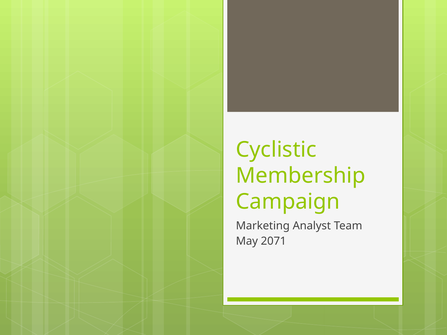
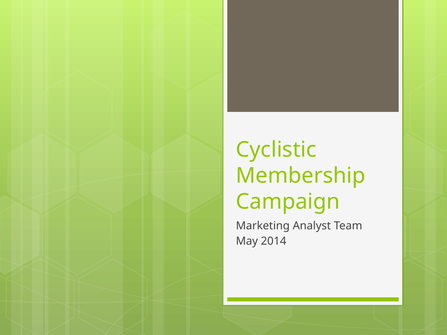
2071: 2071 -> 2014
